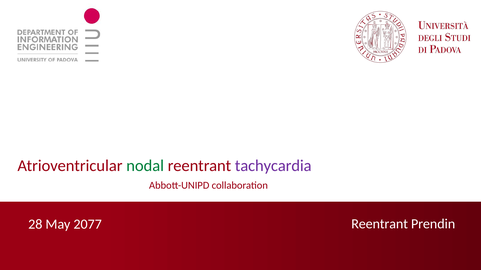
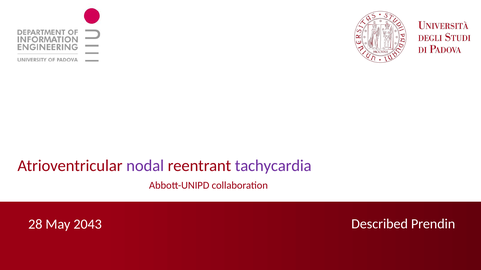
nodal colour: green -> purple
Reentrant at (380, 225): Reentrant -> Described
2077: 2077 -> 2043
